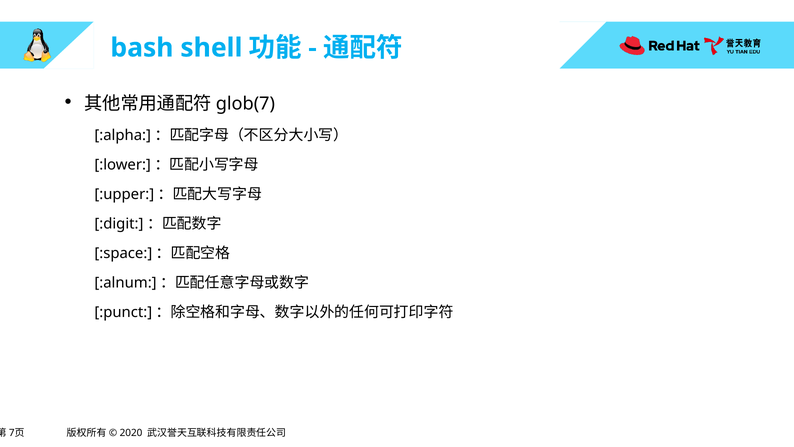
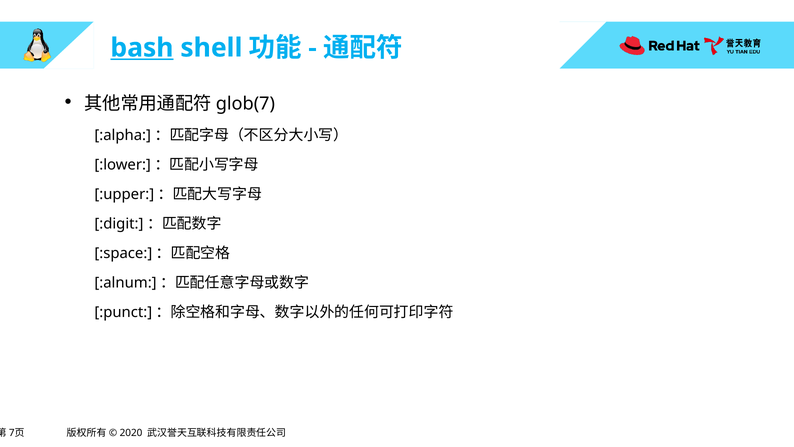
bash underline: none -> present
